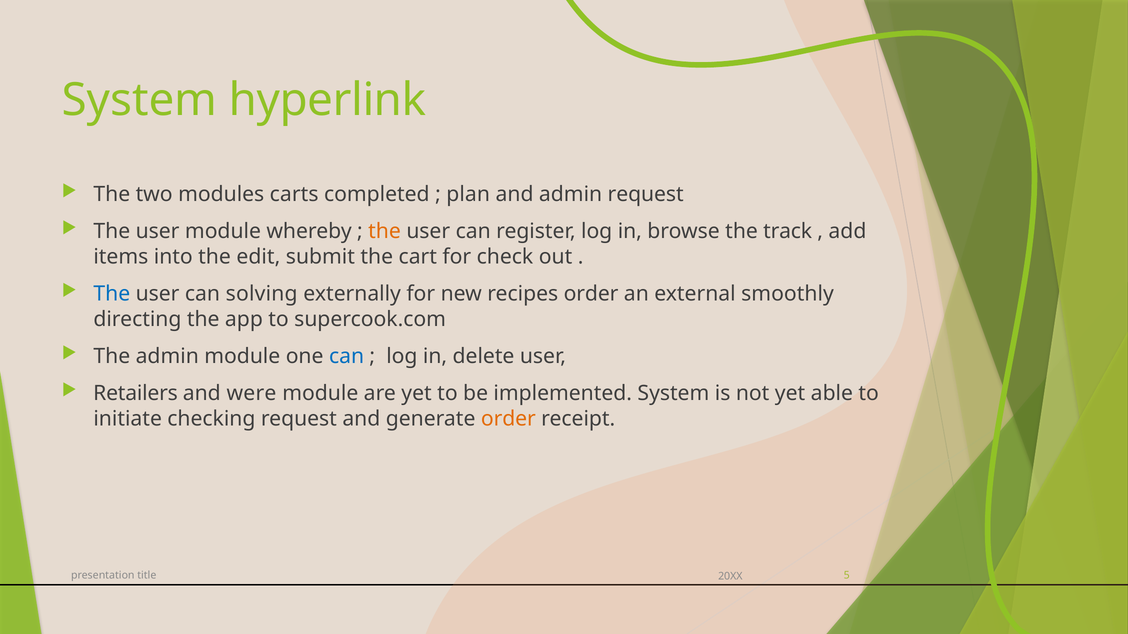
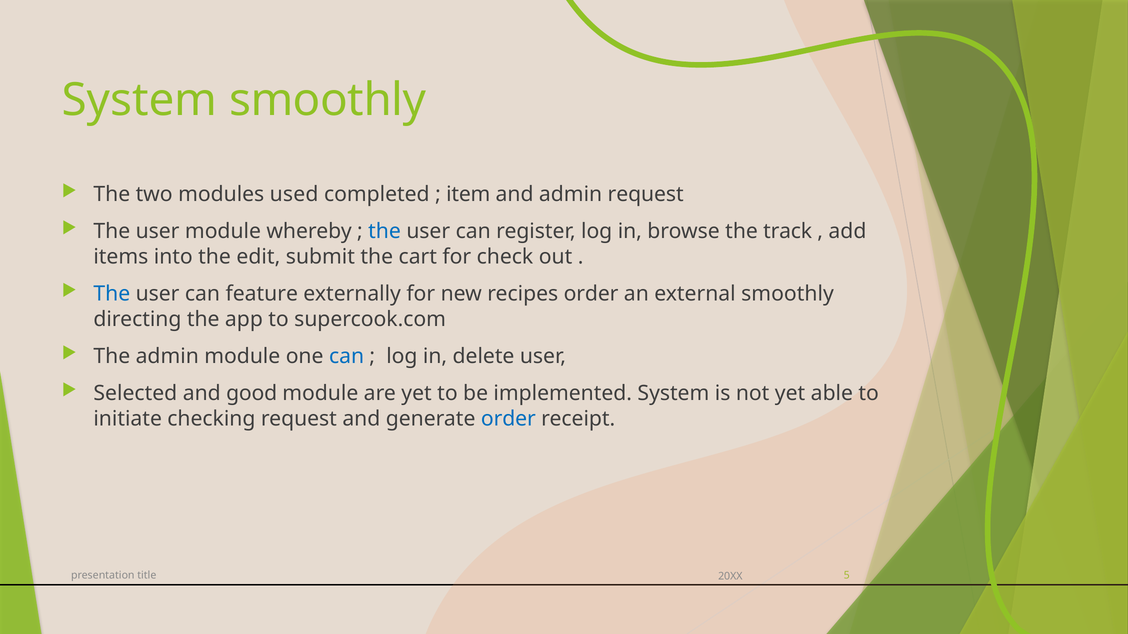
System hyperlink: hyperlink -> smoothly
carts: carts -> used
plan: plan -> item
the at (385, 231) colour: orange -> blue
solving: solving -> feature
Retailers: Retailers -> Selected
were: were -> good
order at (508, 419) colour: orange -> blue
